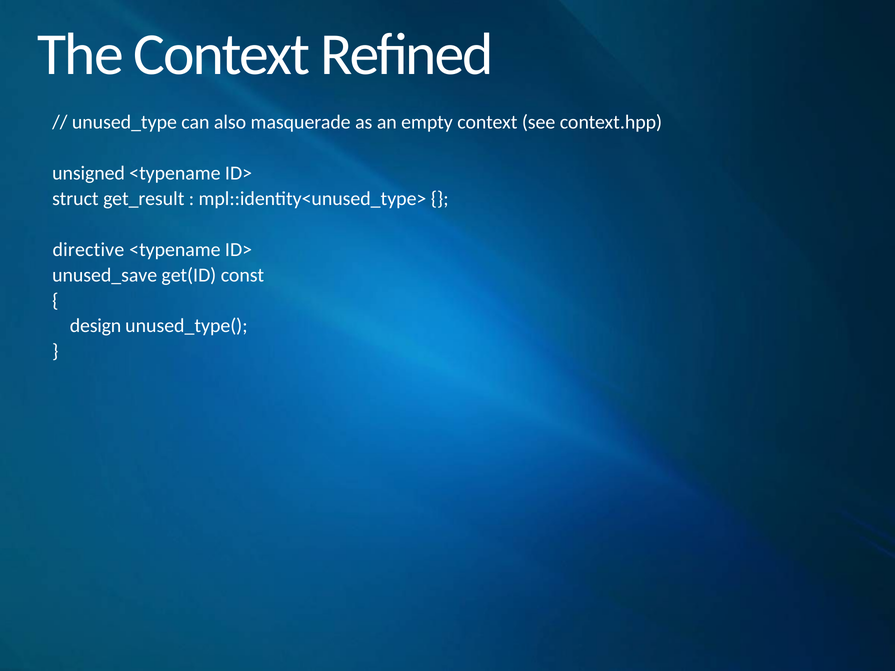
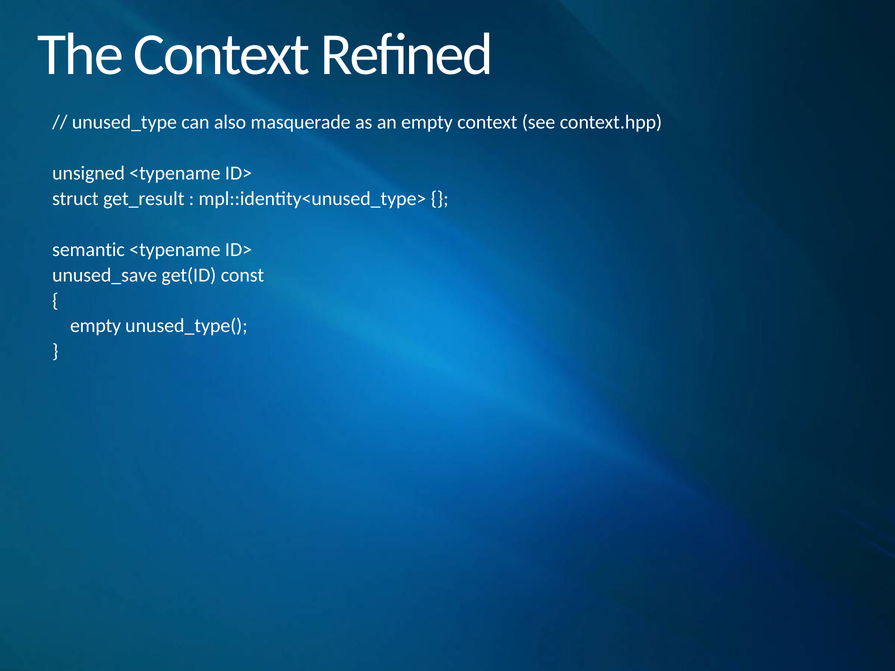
directive: directive -> semantic
design at (96, 326): design -> empty
